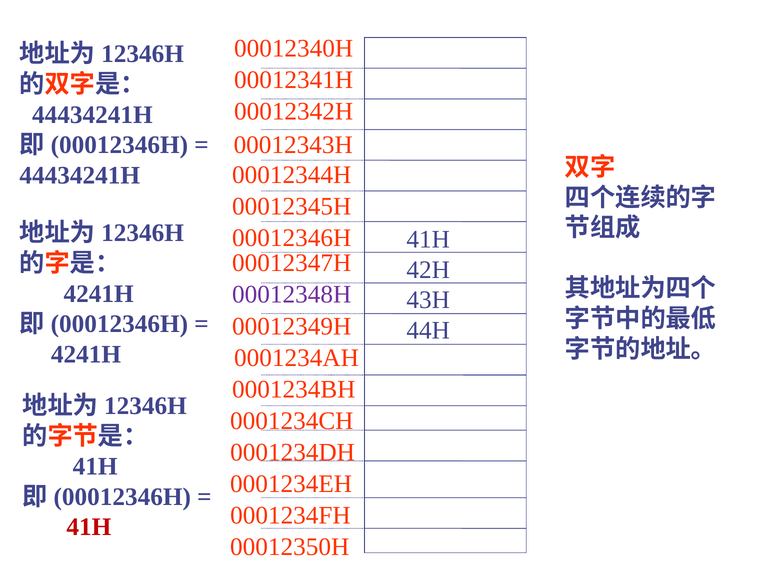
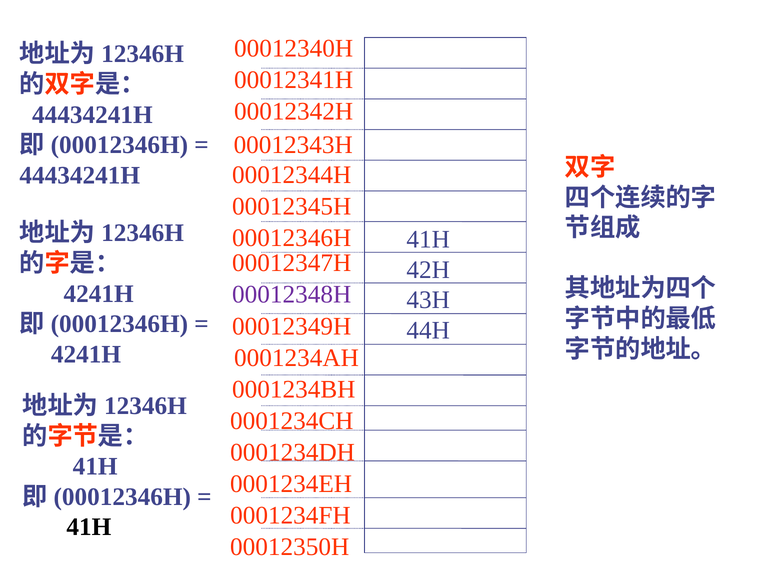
41H at (89, 527) colour: red -> black
